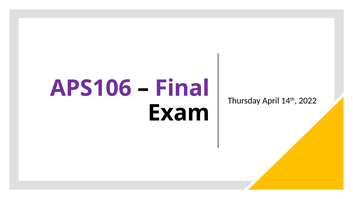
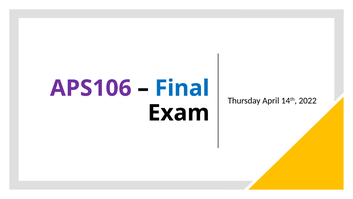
Final colour: purple -> blue
